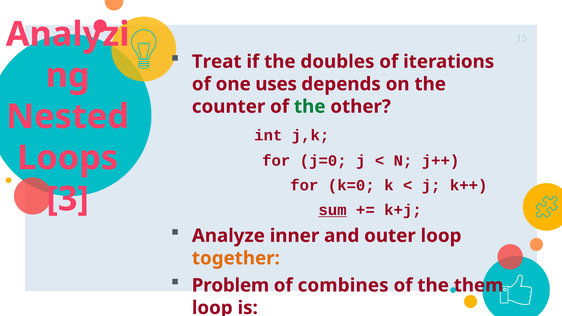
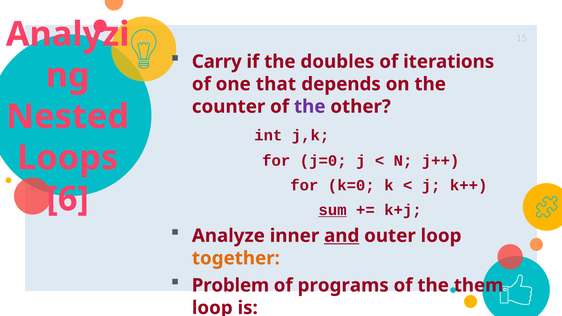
Treat: Treat -> Carry
uses: uses -> that
the at (310, 107) colour: green -> purple
3: 3 -> 6
and underline: none -> present
combines: combines -> programs
